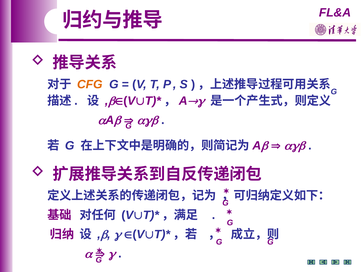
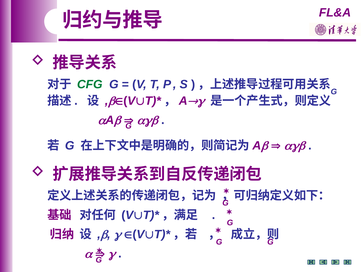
CFG colour: orange -> green
